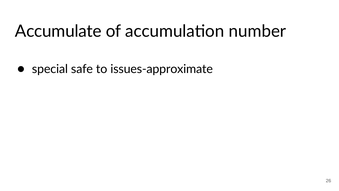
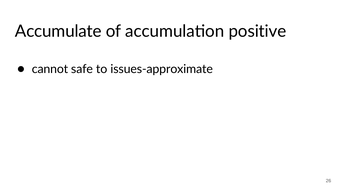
number: number -> positive
special: special -> cannot
